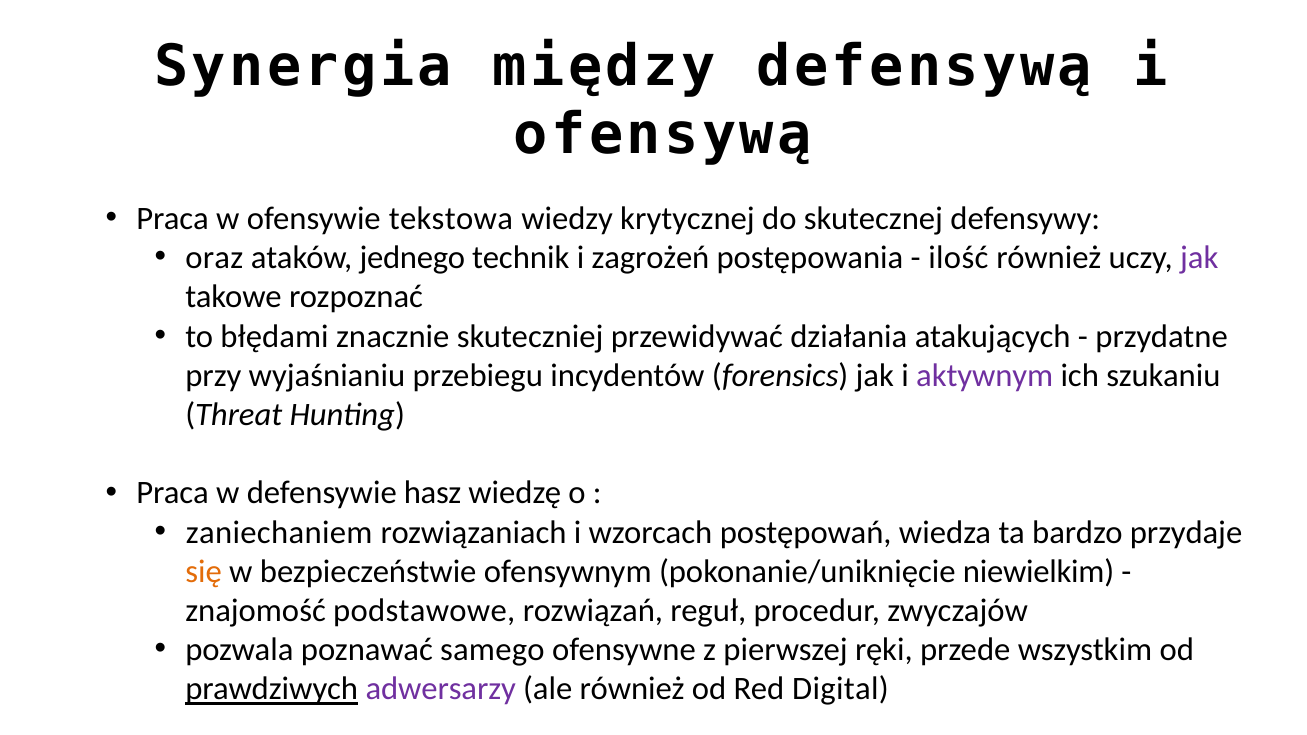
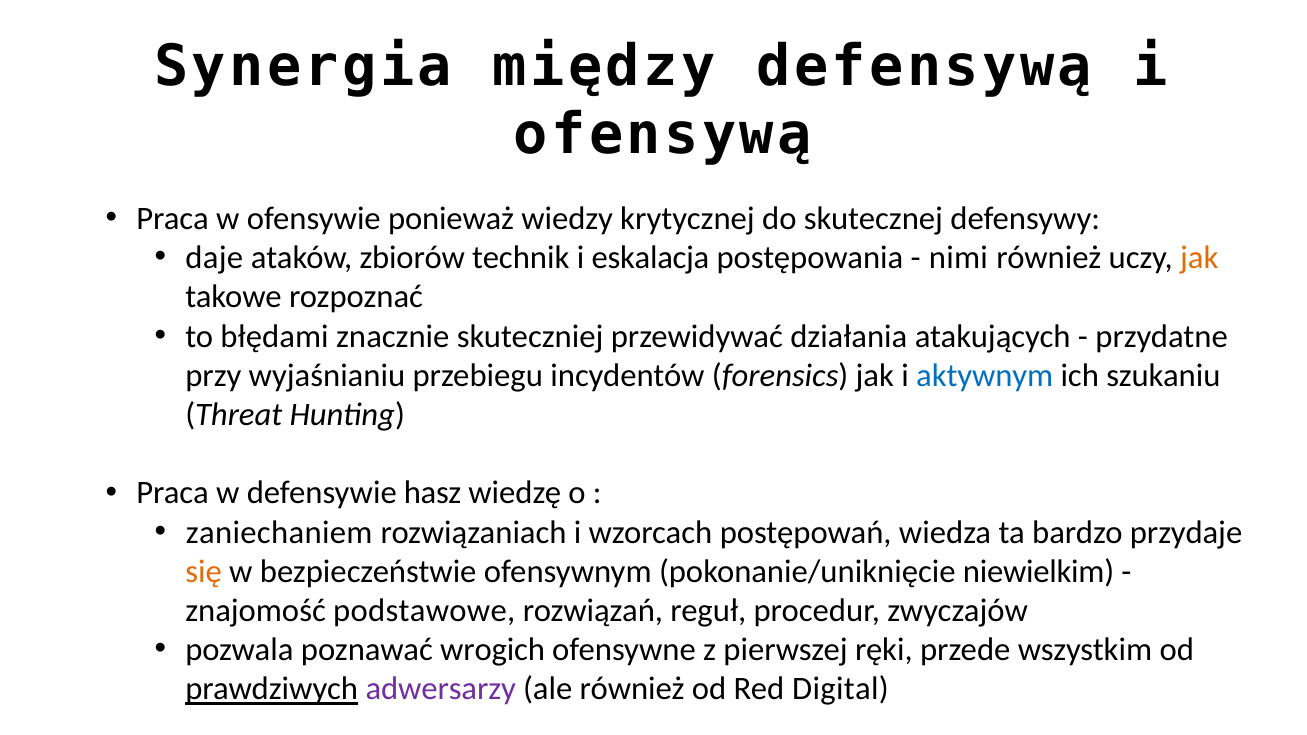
tekstowa: tekstowa -> ponieważ
oraz: oraz -> daje
jednego: jednego -> zbiorów
zagrożeń: zagrożeń -> eskalacja
ilość: ilość -> nimi
jak at (1199, 258) colour: purple -> orange
aktywnym colour: purple -> blue
samego: samego -> wrogich
